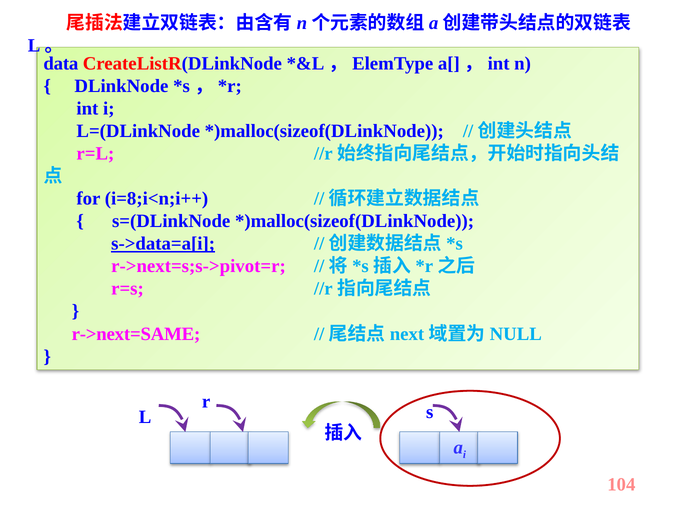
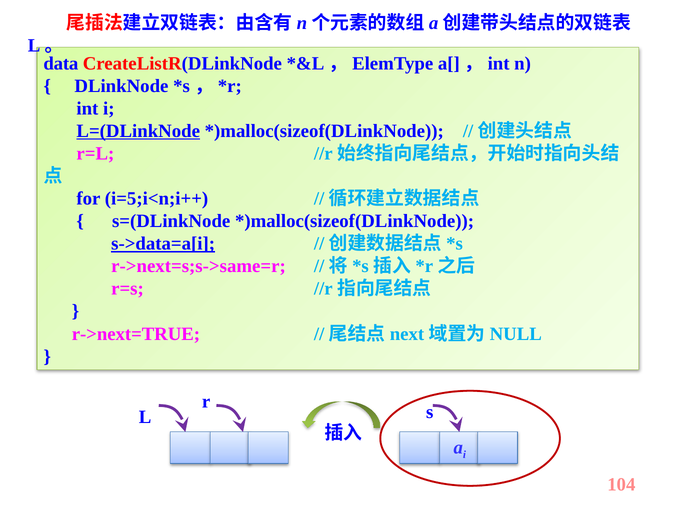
L=(DLinkNode underline: none -> present
i=8;i<n;i++: i=8;i<n;i++ -> i=5;i<n;i++
r->next=s;s->pivot=r: r->next=s;s->pivot=r -> r->next=s;s->same=r
r->next=SAME: r->next=SAME -> r->next=TRUE
